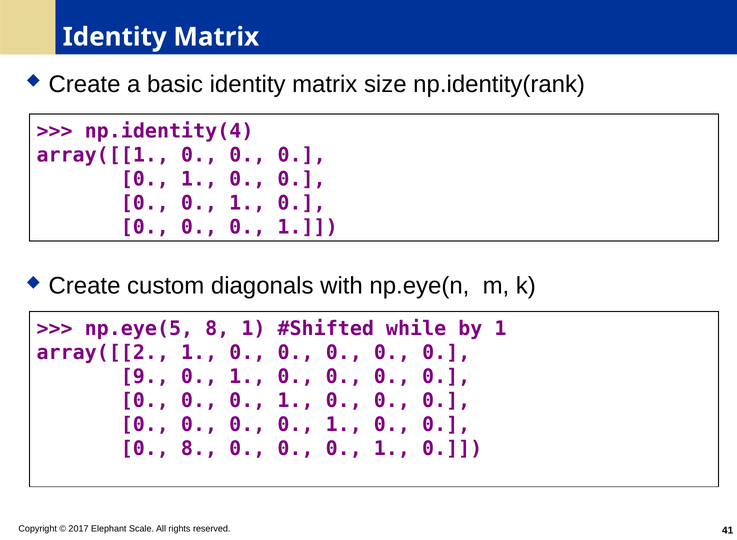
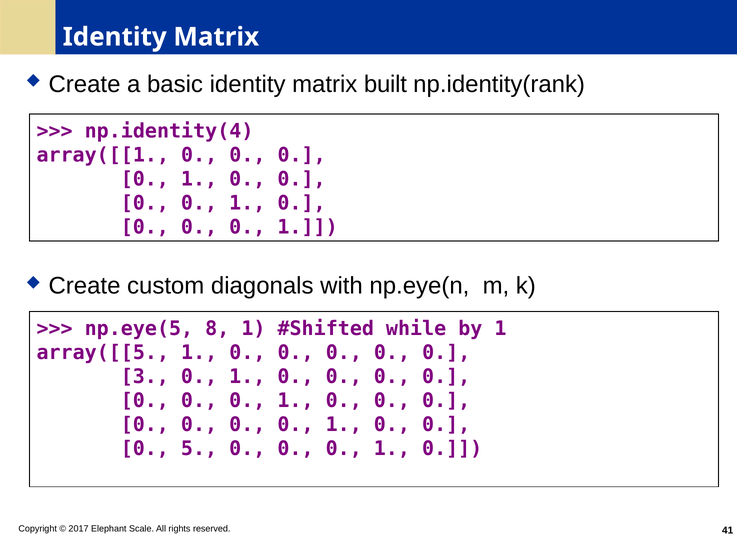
size: size -> built
array([[2: array([[2 -> array([[5
9: 9 -> 3
0 8: 8 -> 5
